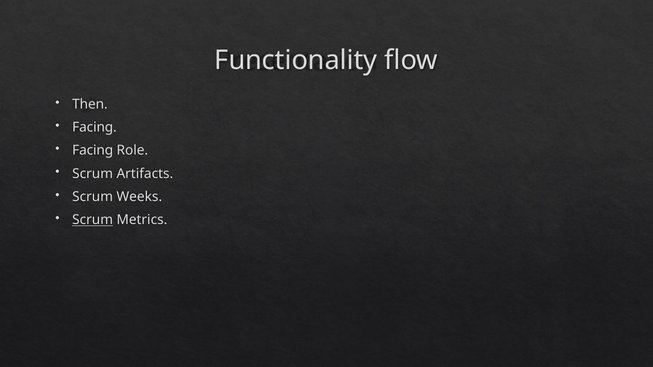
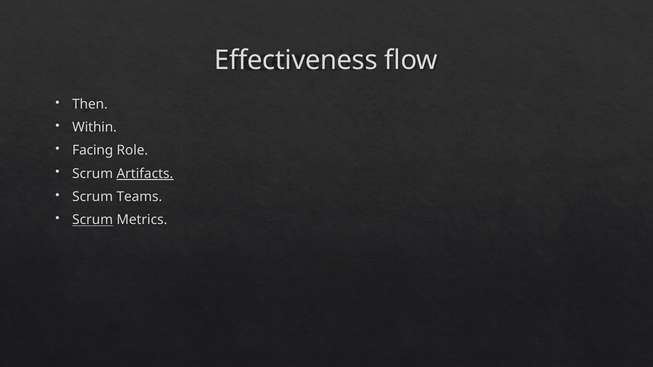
Functionality: Functionality -> Effectiveness
Facing at (94, 127): Facing -> Within
Artifacts underline: none -> present
Weeks: Weeks -> Teams
